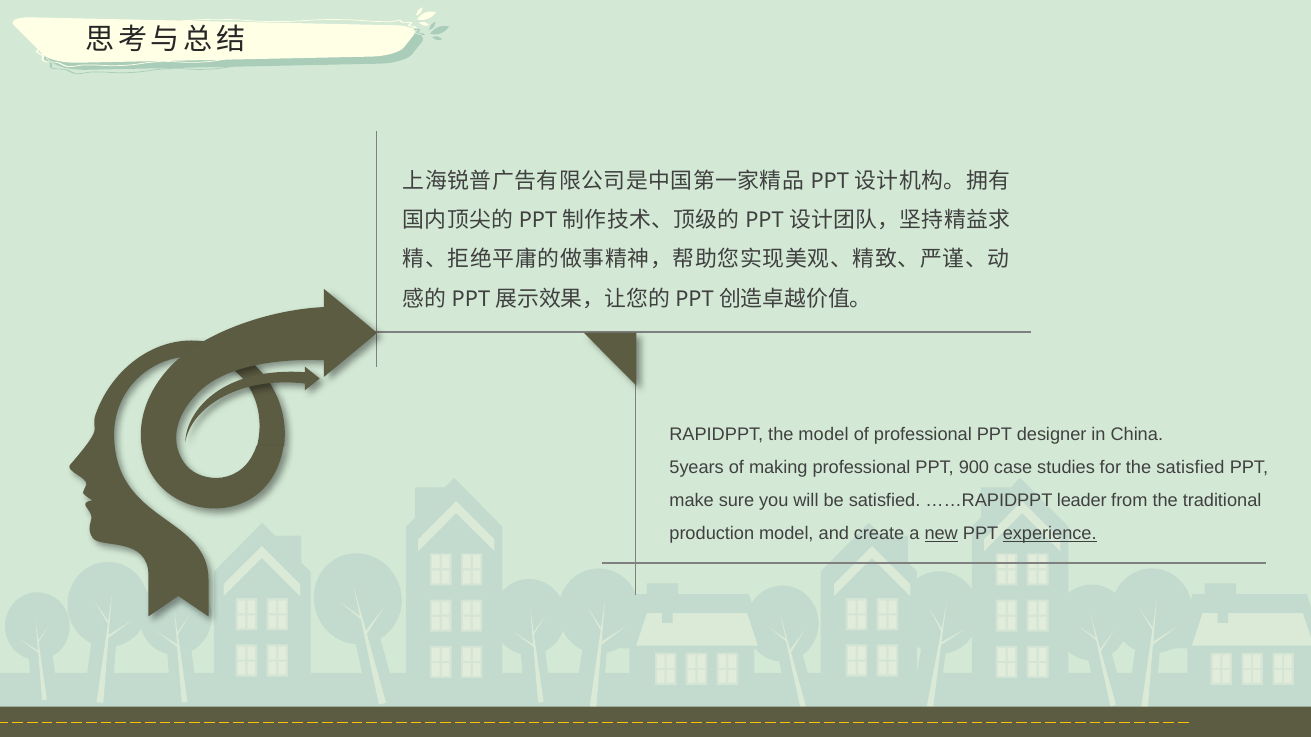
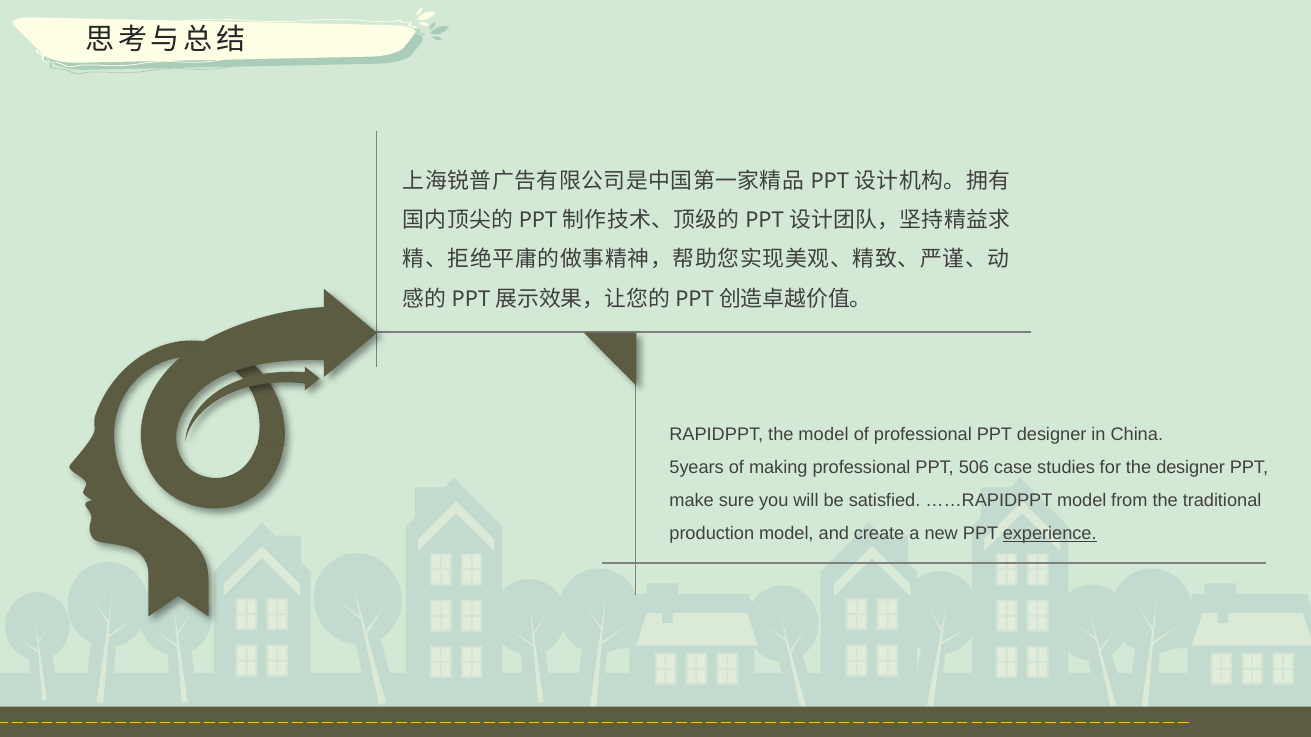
900: 900 -> 506
the satisfied: satisfied -> designer
……RAPIDPPT leader: leader -> model
new underline: present -> none
